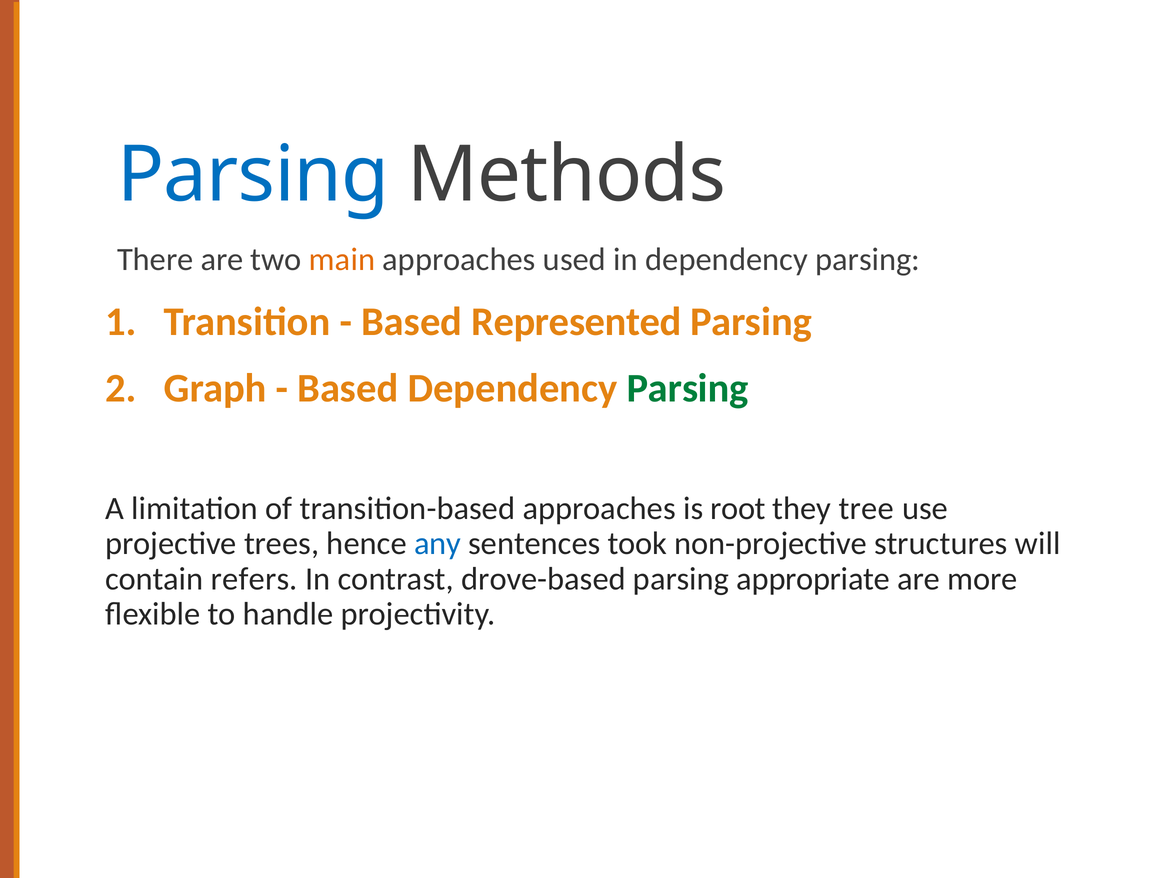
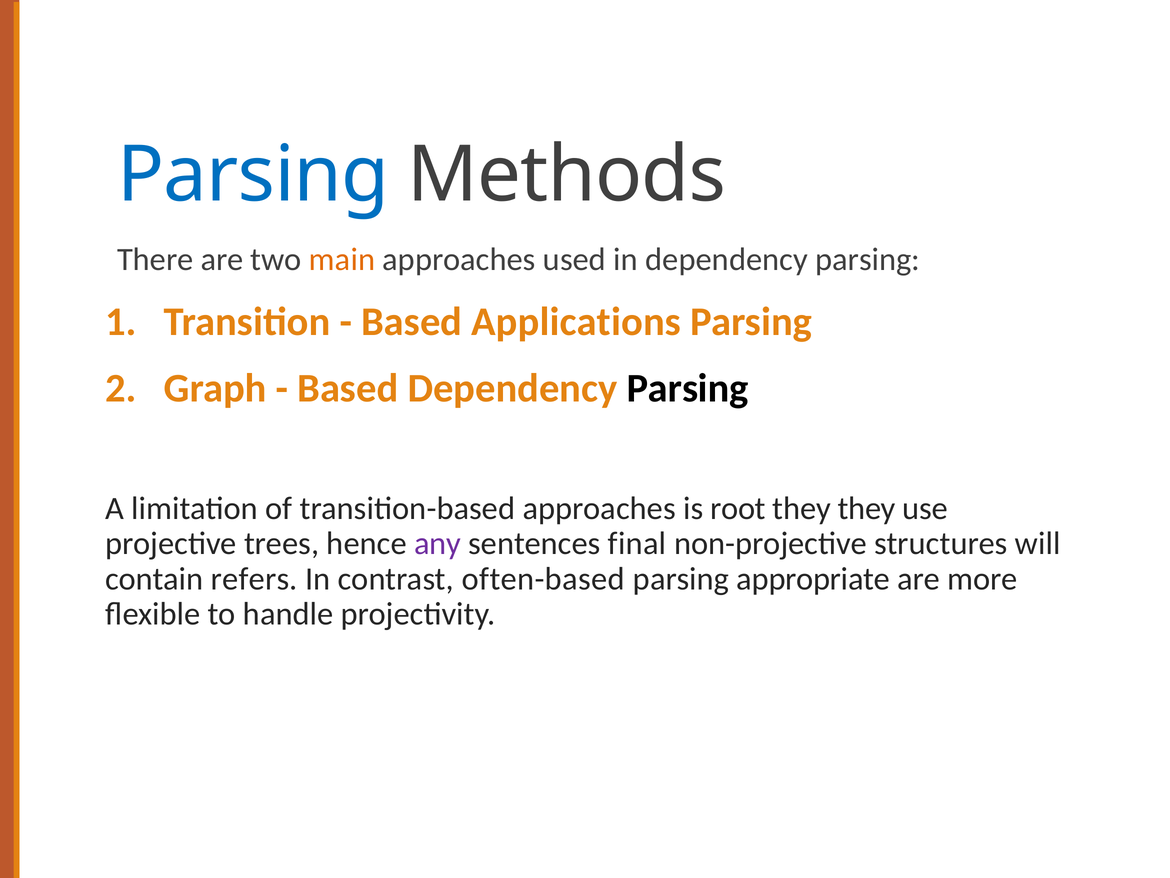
Represented: Represented -> Applications
Parsing at (688, 388) colour: green -> black
they tree: tree -> they
any colour: blue -> purple
took: took -> final
drove-based: drove-based -> often-based
